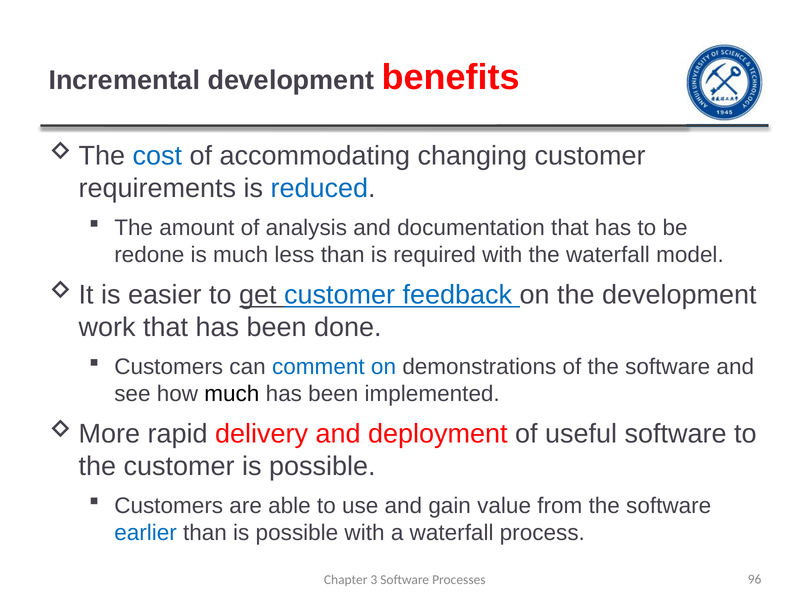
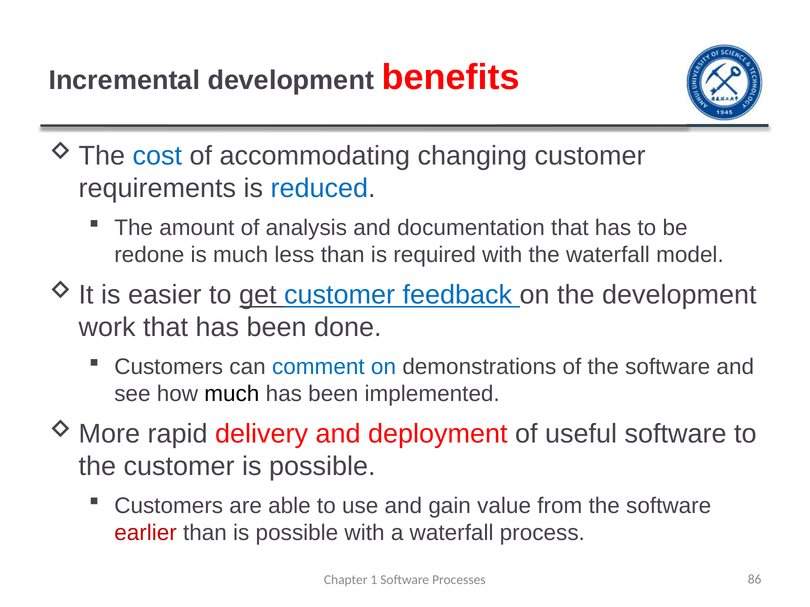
earlier colour: blue -> red
3: 3 -> 1
96: 96 -> 86
